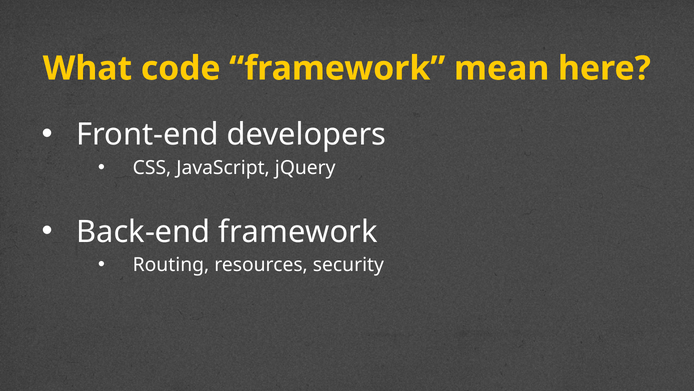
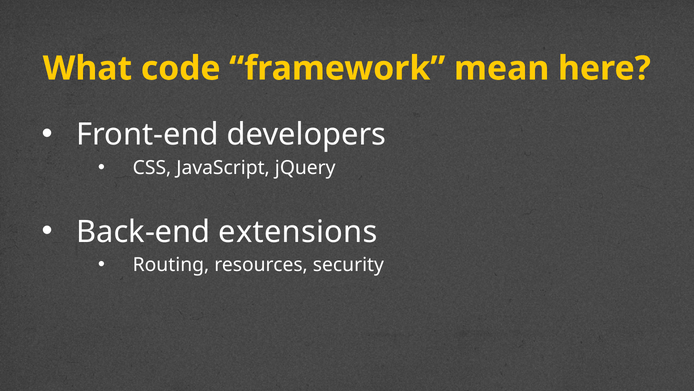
Back-end framework: framework -> extensions
